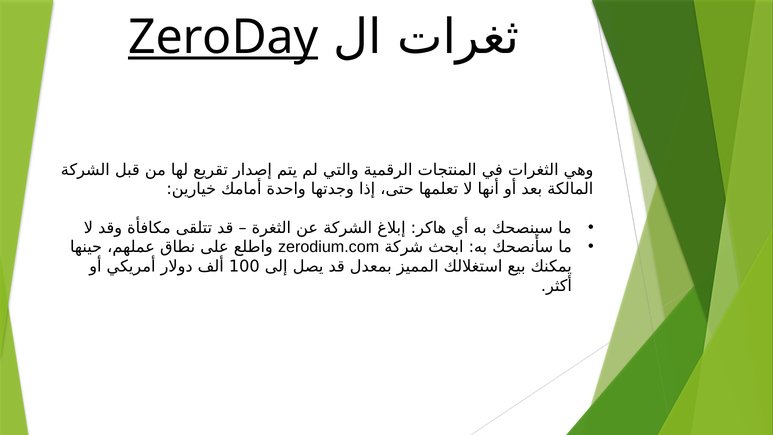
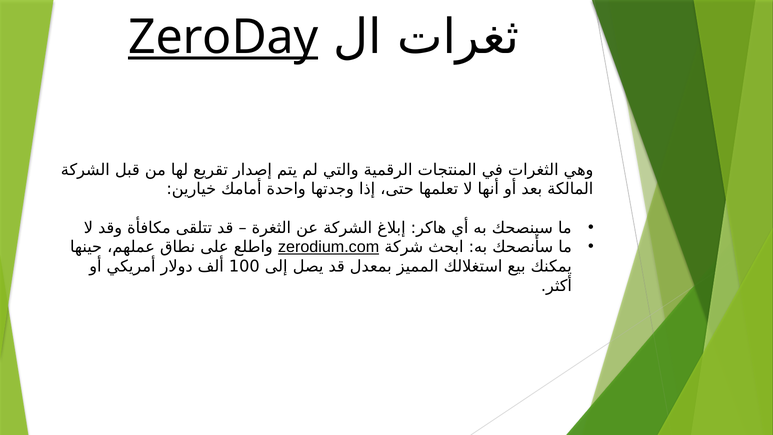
zerodium.com underline: none -> present
